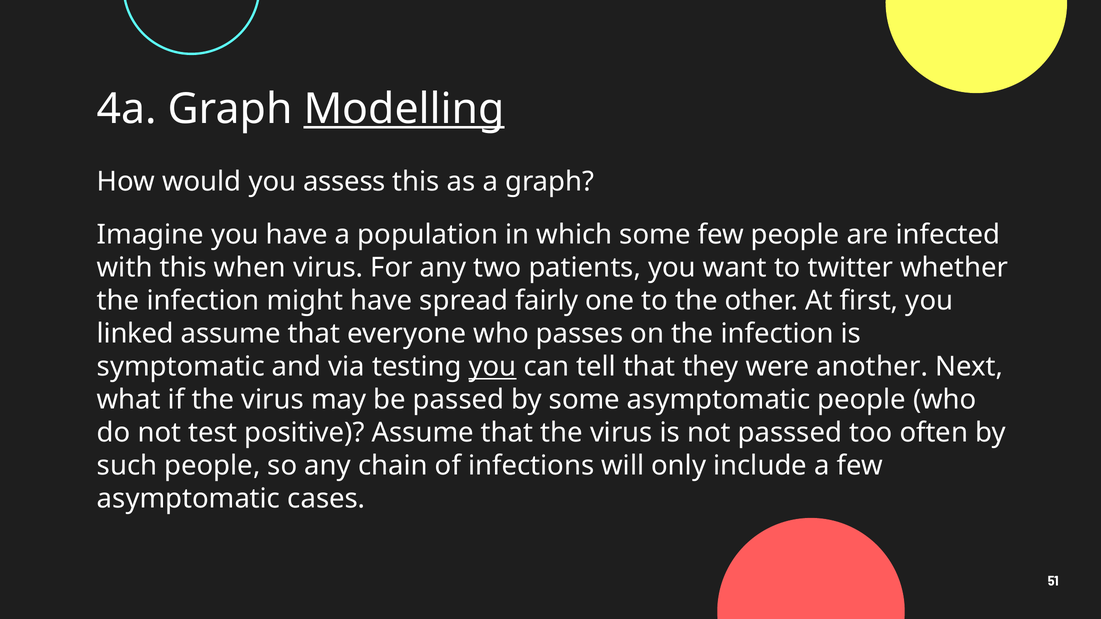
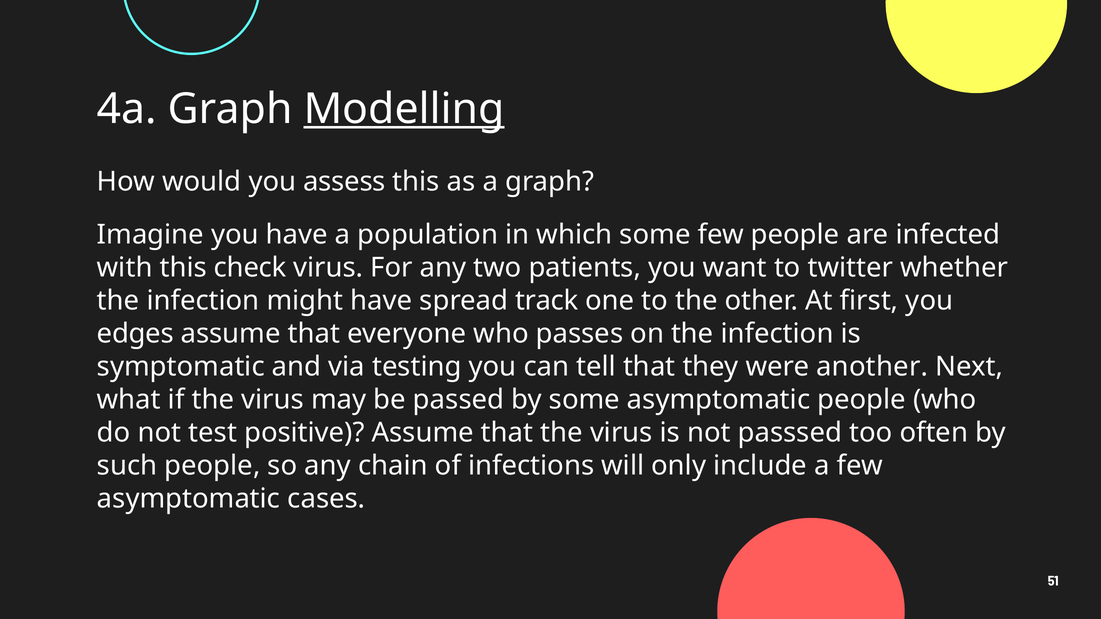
when: when -> check
fairly: fairly -> track
linked: linked -> edges
you at (493, 367) underline: present -> none
